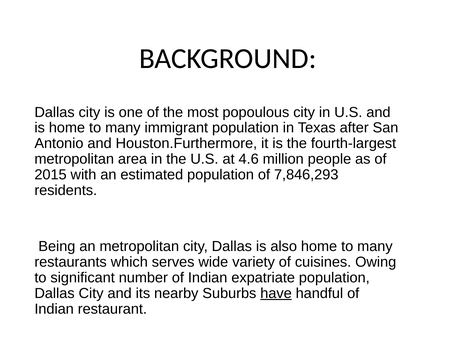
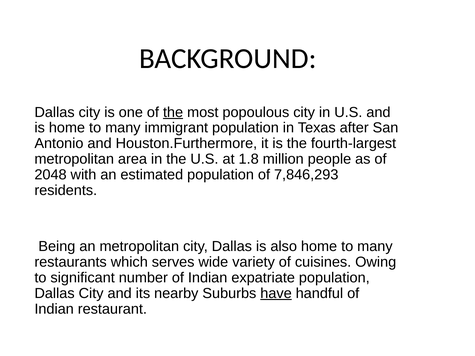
the at (173, 112) underline: none -> present
4.6: 4.6 -> 1.8
2015: 2015 -> 2048
